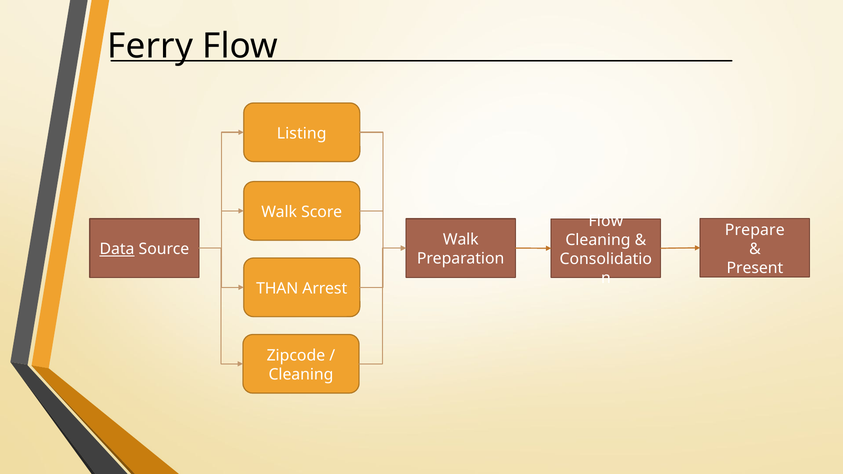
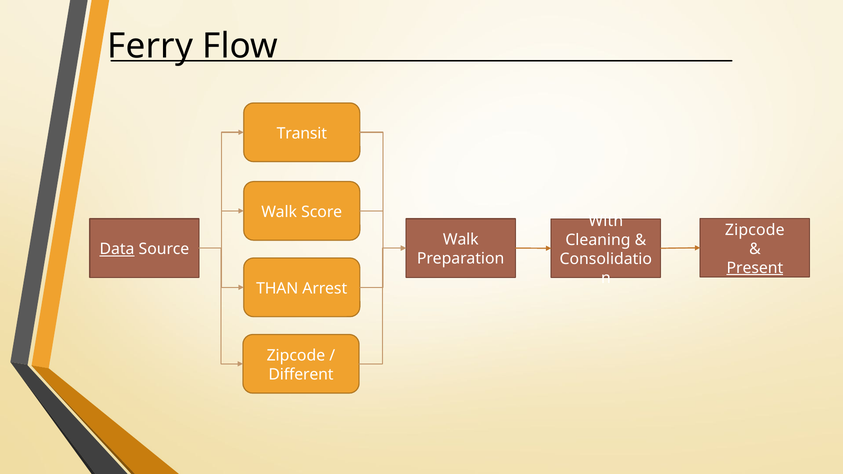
Listing: Listing -> Transit
Flow at (606, 221): Flow -> With
Prepare at (755, 230): Prepare -> Zipcode
Present underline: none -> present
Cleaning at (301, 375): Cleaning -> Different
